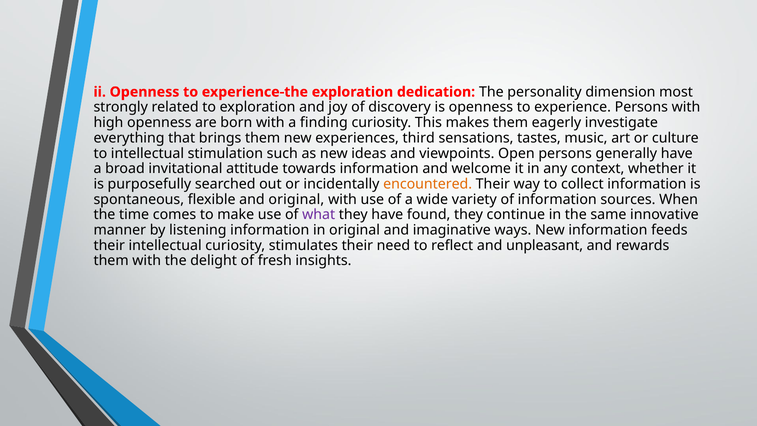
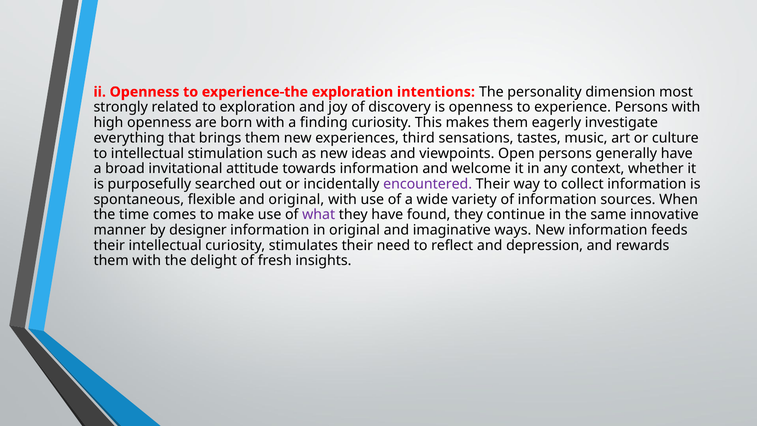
dedication: dedication -> intentions
encountered colour: orange -> purple
listening: listening -> designer
unpleasant: unpleasant -> depression
